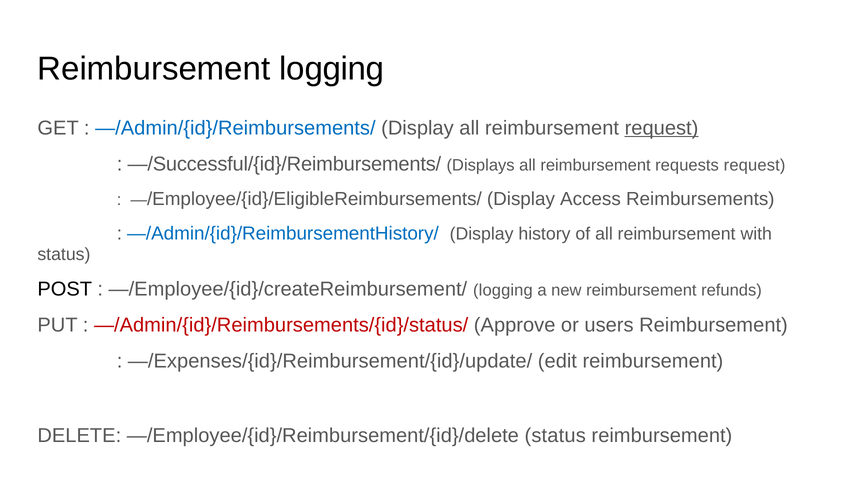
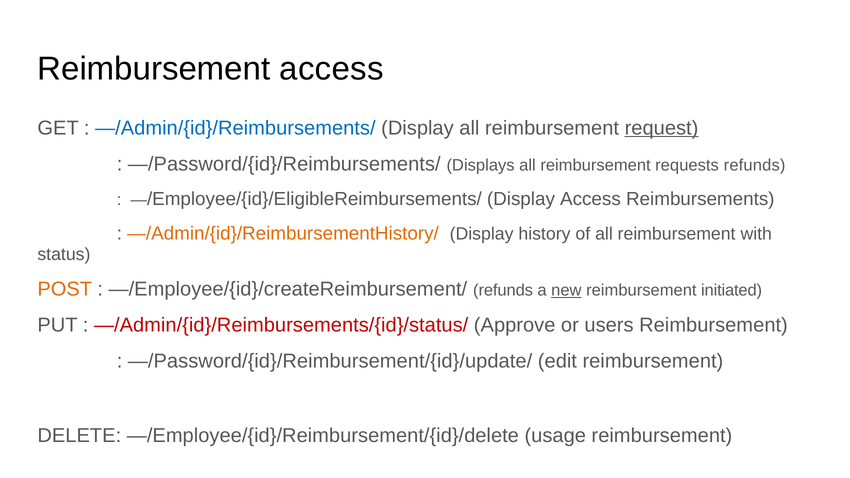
Reimbursement logging: logging -> access
—/Successful/{id}/Reimbursements/: —/Successful/{id}/Reimbursements/ -> —/Password/{id}/Reimbursements/
requests request: request -> refunds
—/Admin/{id}/ReimbursementHistory/ colour: blue -> orange
POST colour: black -> orange
—/Employee/{id}/createReimbursement/ logging: logging -> refunds
new underline: none -> present
refunds: refunds -> initiated
—/Expenses/{id}/Reimbursement/{id}/update/: —/Expenses/{id}/Reimbursement/{id}/update/ -> —/Password/{id}/Reimbursement/{id}/update/
—/Employee/{id}/Reimbursement/{id}/delete status: status -> usage
